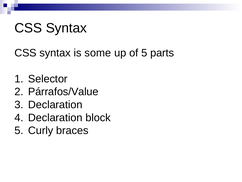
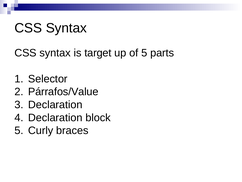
some: some -> target
